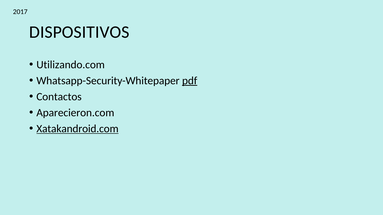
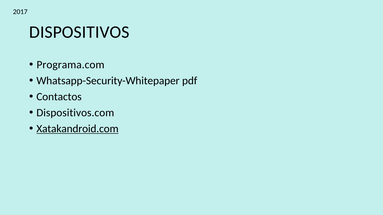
Utilizando.com: Utilizando.com -> Programa.com
pdf underline: present -> none
Aparecieron.com: Aparecieron.com -> Dispositivos.com
